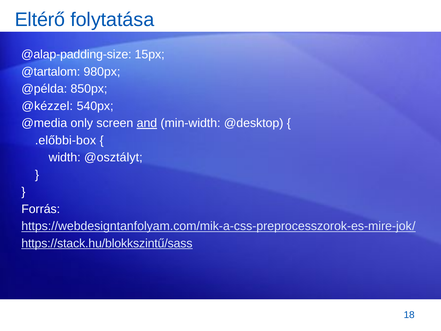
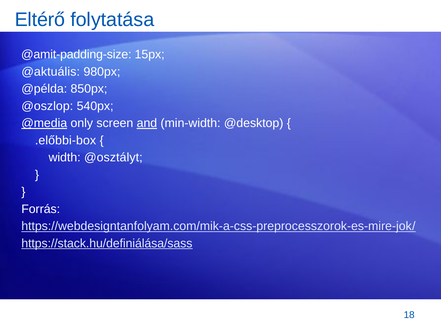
@alap-padding-size: @alap-padding-size -> @amit-padding-size
@tartalom: @tartalom -> @aktuális
@kézzel: @kézzel -> @oszlop
@media underline: none -> present
https://stack.hu/blokkszintű/sass: https://stack.hu/blokkszintű/sass -> https://stack.hu/definiálása/sass
